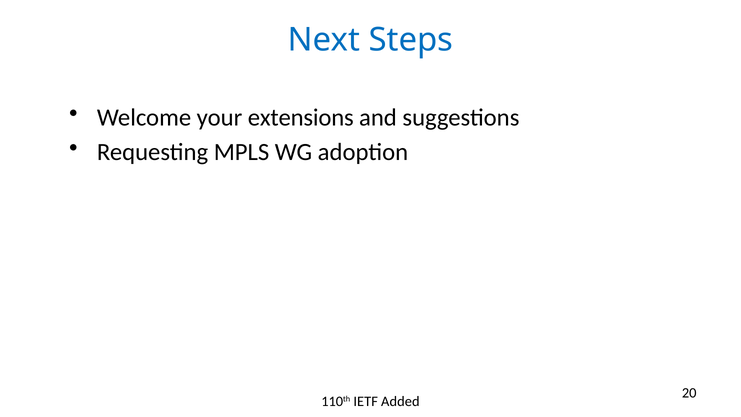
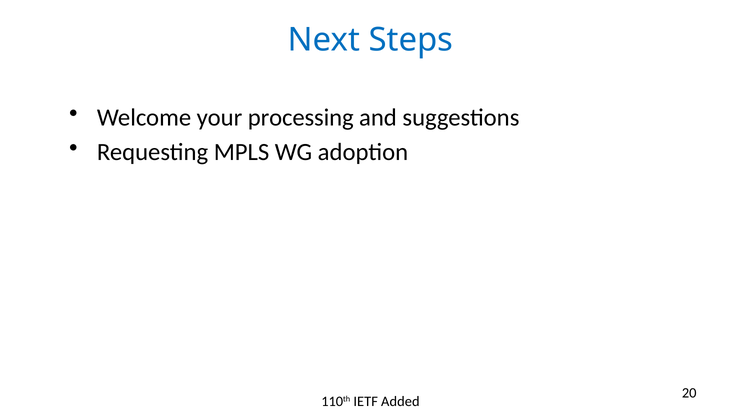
extensions: extensions -> processing
